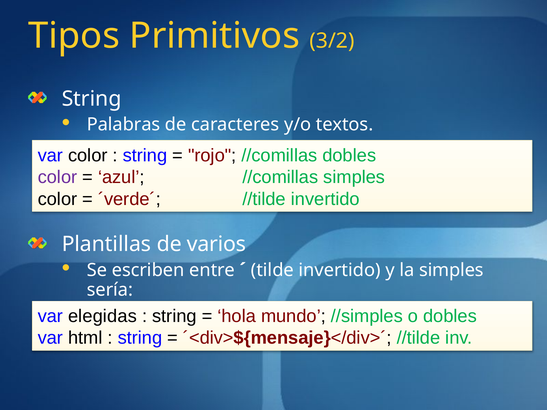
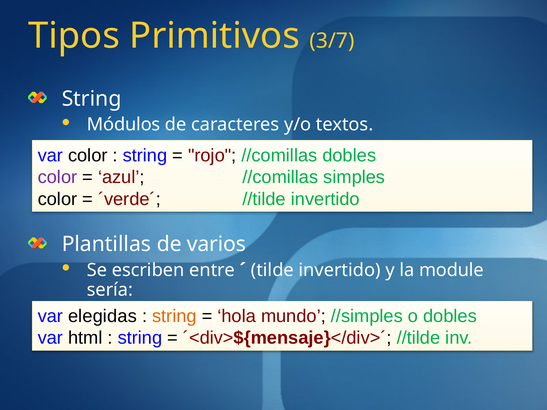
3/2: 3/2 -> 3/7
Palabras: Palabras -> Módulos
la simples: simples -> module
string at (174, 316) colour: black -> orange
